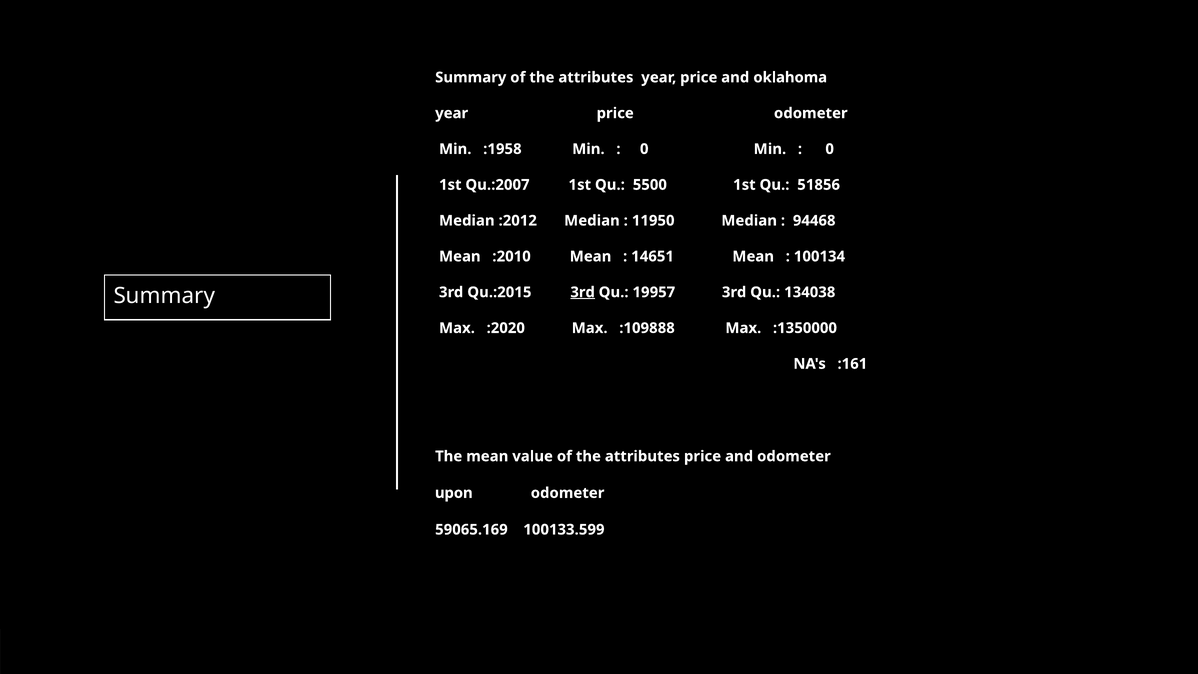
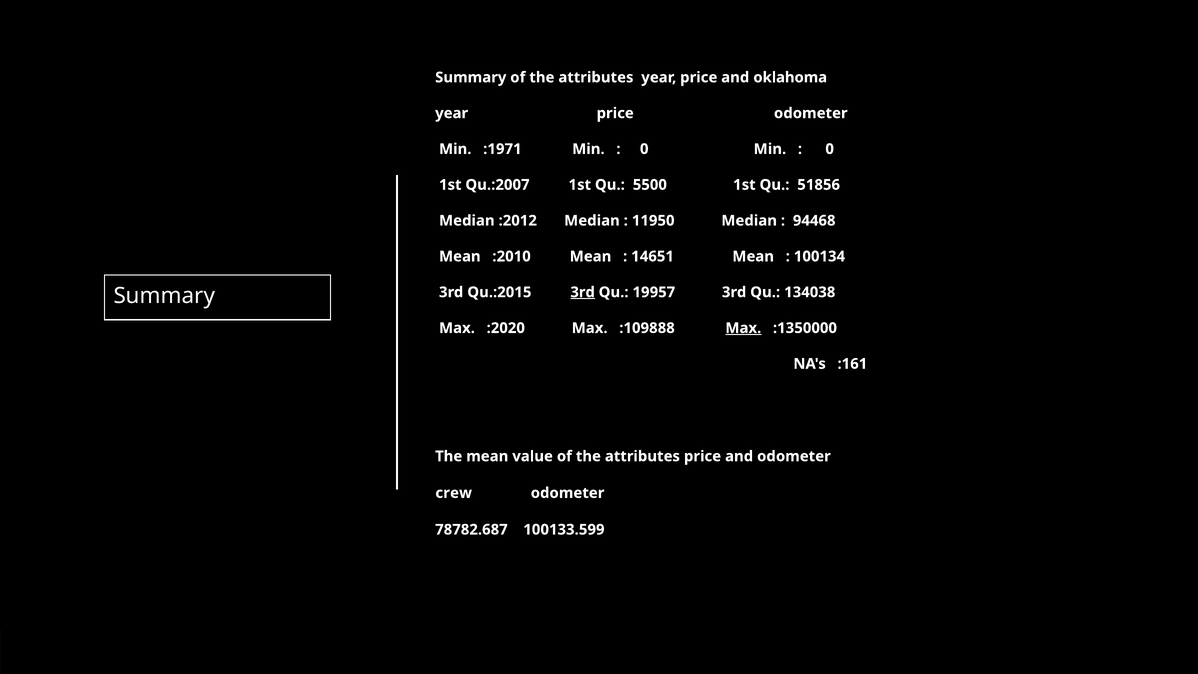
:1958: :1958 -> :1971
Max at (743, 328) underline: none -> present
upon: upon -> crew
59065.169: 59065.169 -> 78782.687
